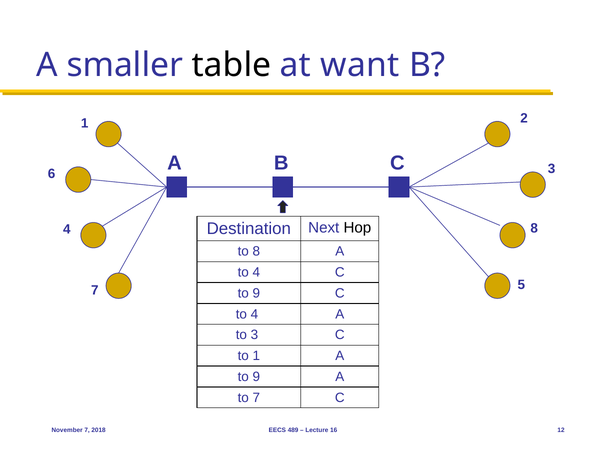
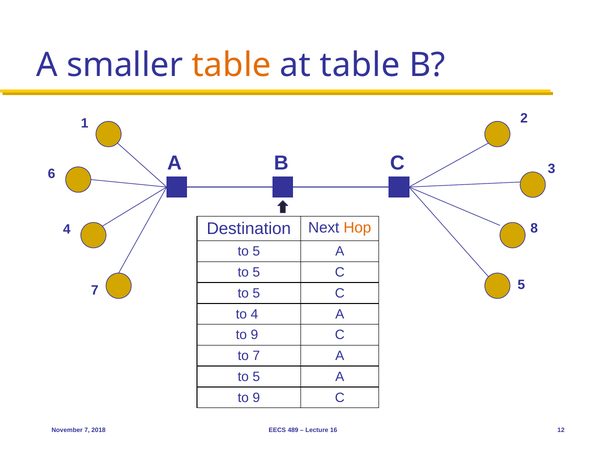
table at (232, 65) colour: black -> orange
at want: want -> table
Hop colour: black -> orange
8 at (256, 251): 8 -> 5
4 at (256, 272): 4 -> 5
9 at (256, 293): 9 -> 5
3 at (254, 335): 3 -> 9
to 1: 1 -> 7
9 at (256, 376): 9 -> 5
7 at (256, 397): 7 -> 9
